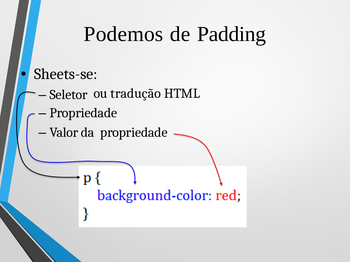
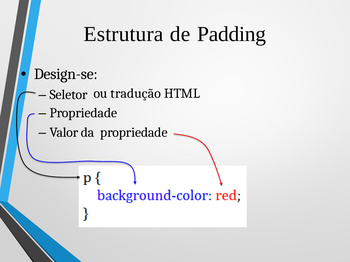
Podemos: Podemos -> Estrutura
Sheets-se: Sheets-se -> Design-se
